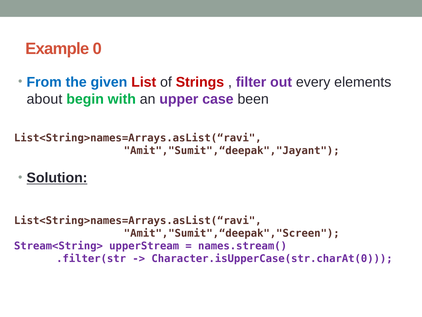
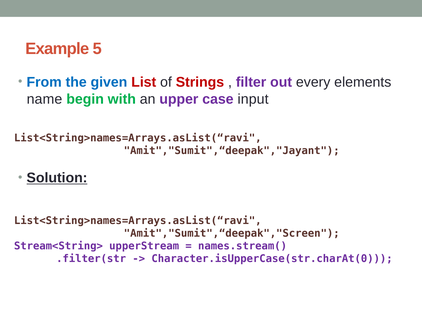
0: 0 -> 5
about: about -> name
been: been -> input
